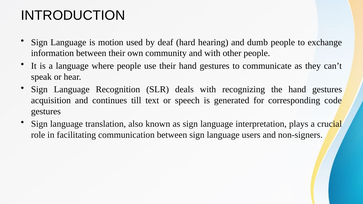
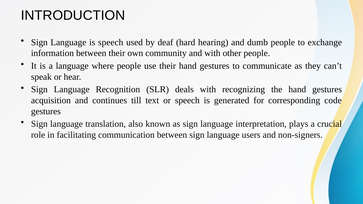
is motion: motion -> speech
